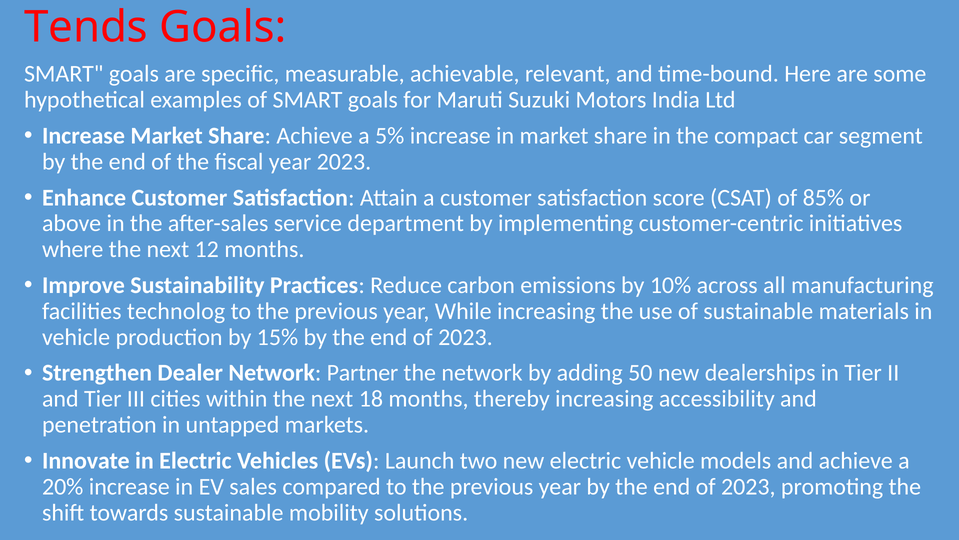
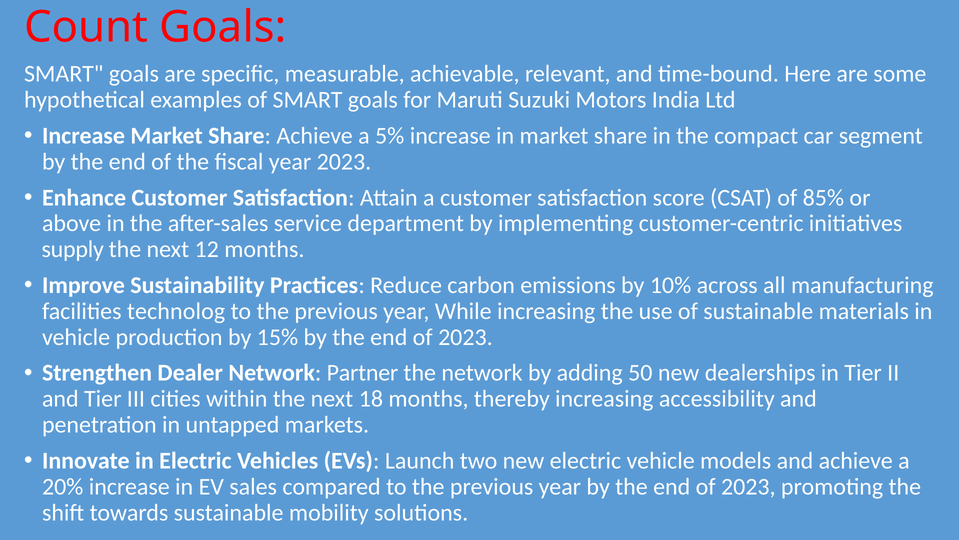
Tends: Tends -> Count
where: where -> supply
